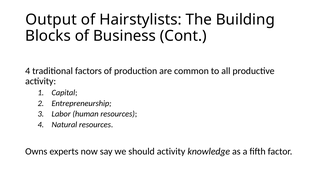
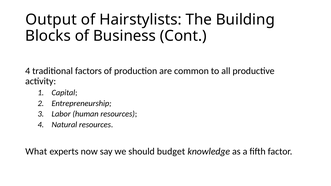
Owns: Owns -> What
should activity: activity -> budget
